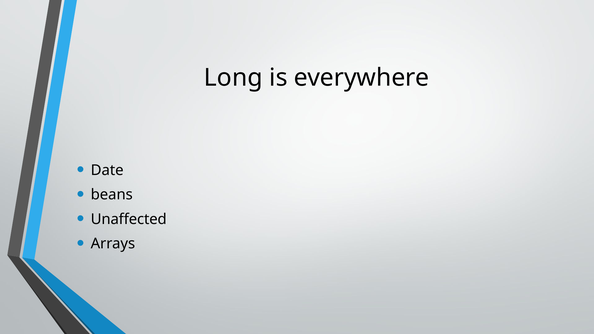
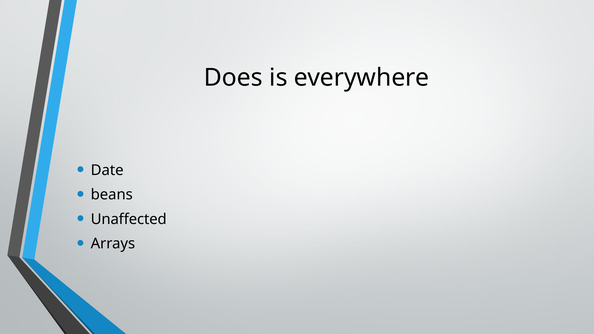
Long: Long -> Does
